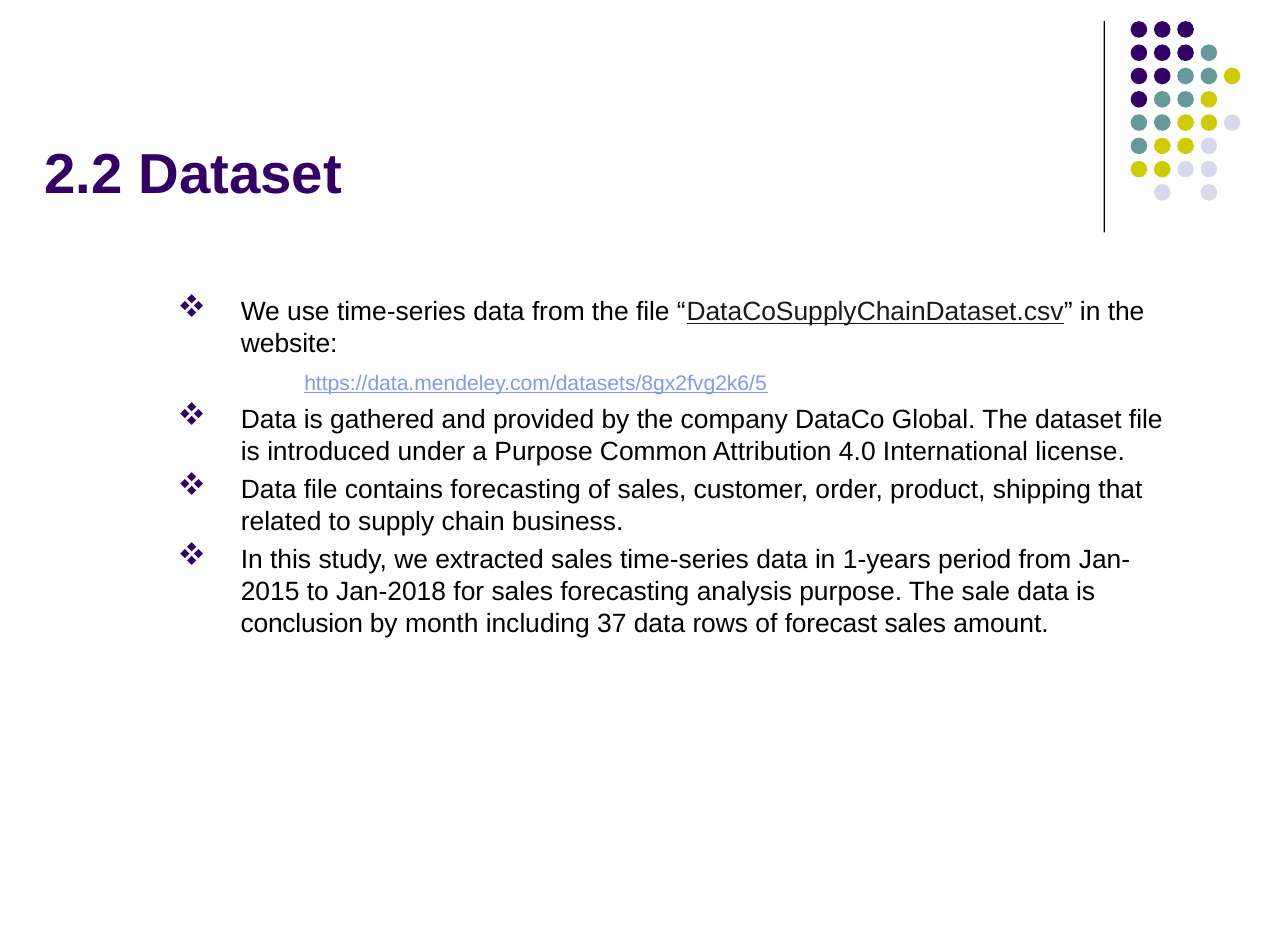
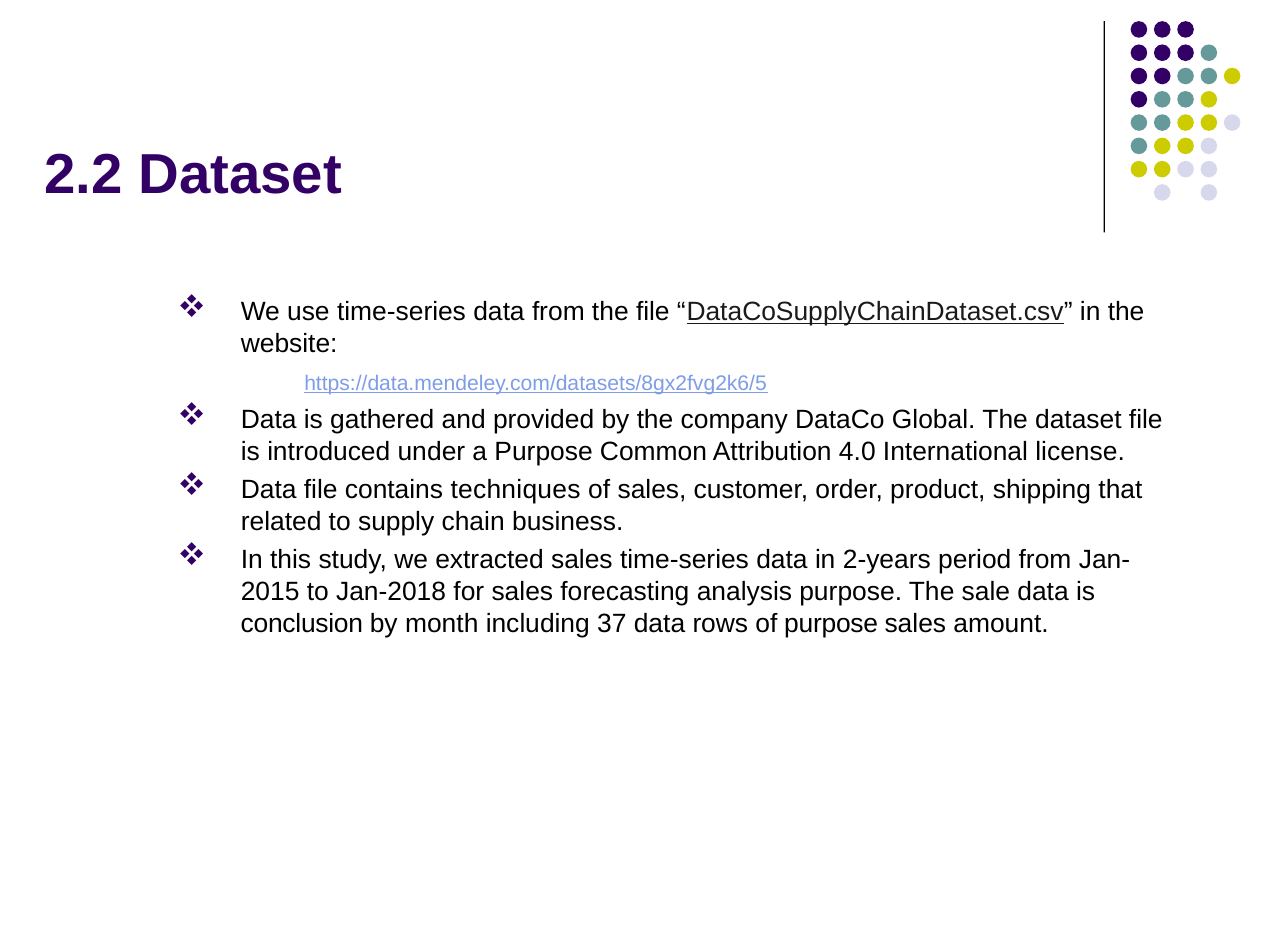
contains forecasting: forecasting -> techniques
1-years: 1-years -> 2-years
of forecast: forecast -> purpose
